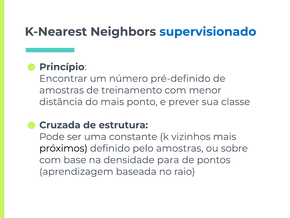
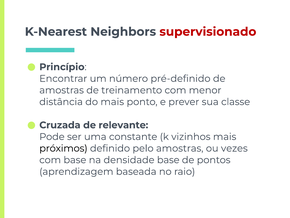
supervisionado colour: blue -> red
estrutura: estrutura -> relevante
sobre: sobre -> vezes
densidade para: para -> base
